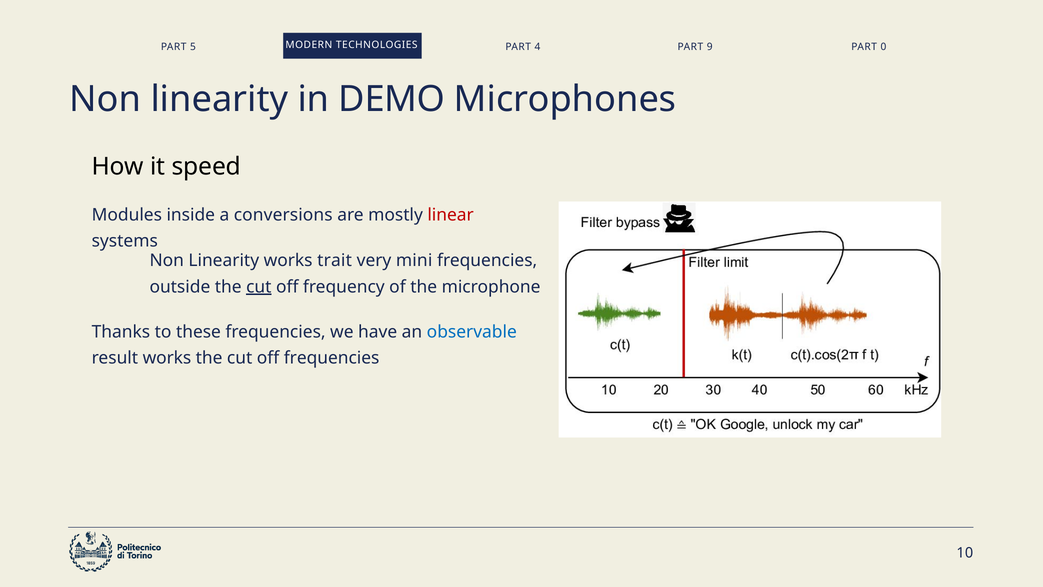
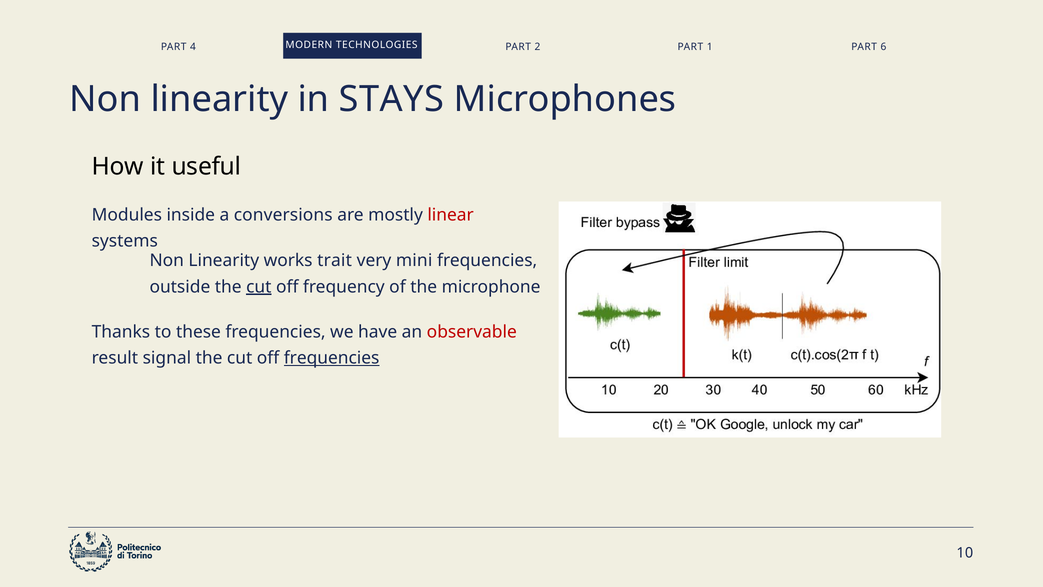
9: 9 -> 1
0: 0 -> 6
5: 5 -> 4
4: 4 -> 2
DEMO: DEMO -> STAYS
speed: speed -> useful
observable colour: blue -> red
result works: works -> signal
frequencies at (332, 358) underline: none -> present
